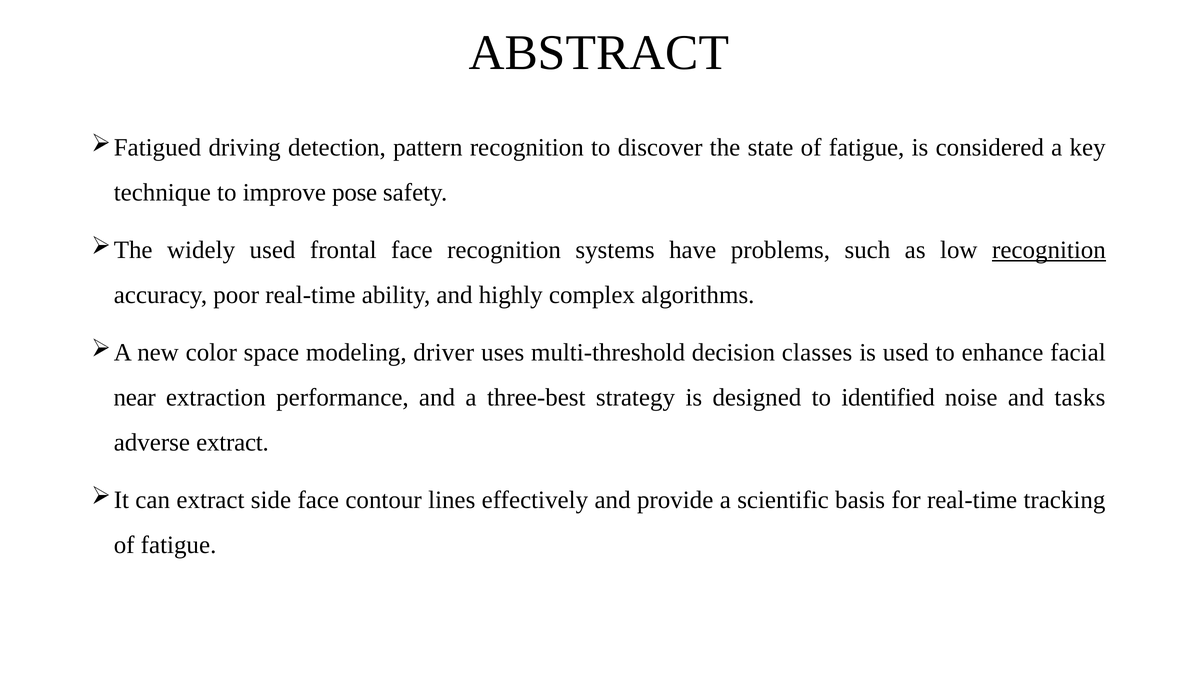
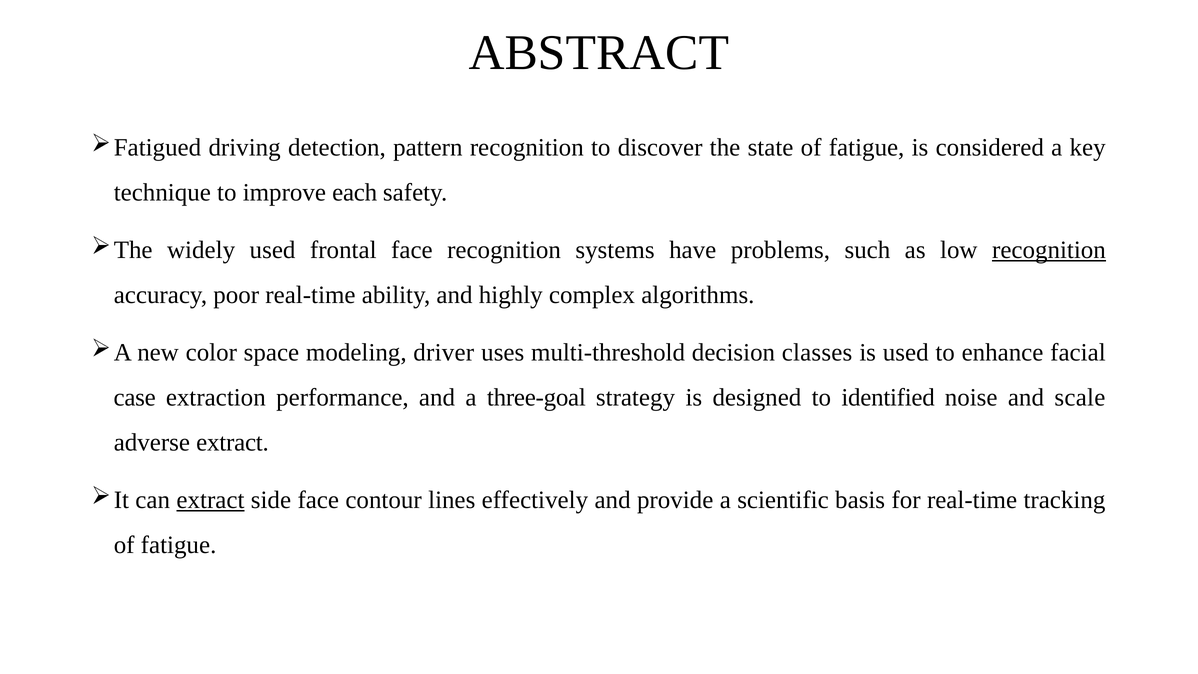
pose: pose -> each
near: near -> case
three-best: three-best -> three-goal
tasks: tasks -> scale
extract at (210, 500) underline: none -> present
